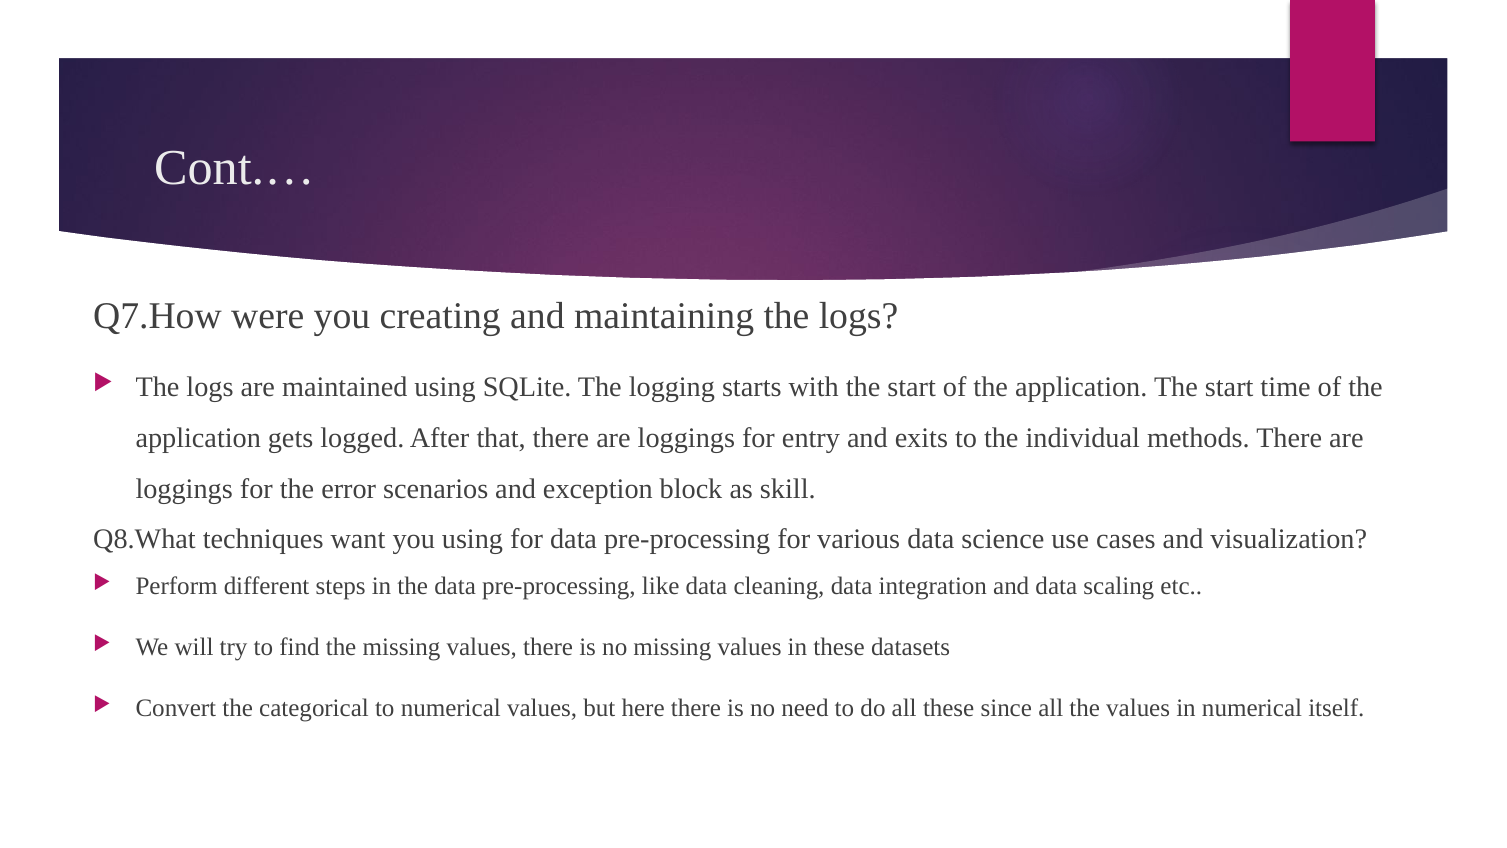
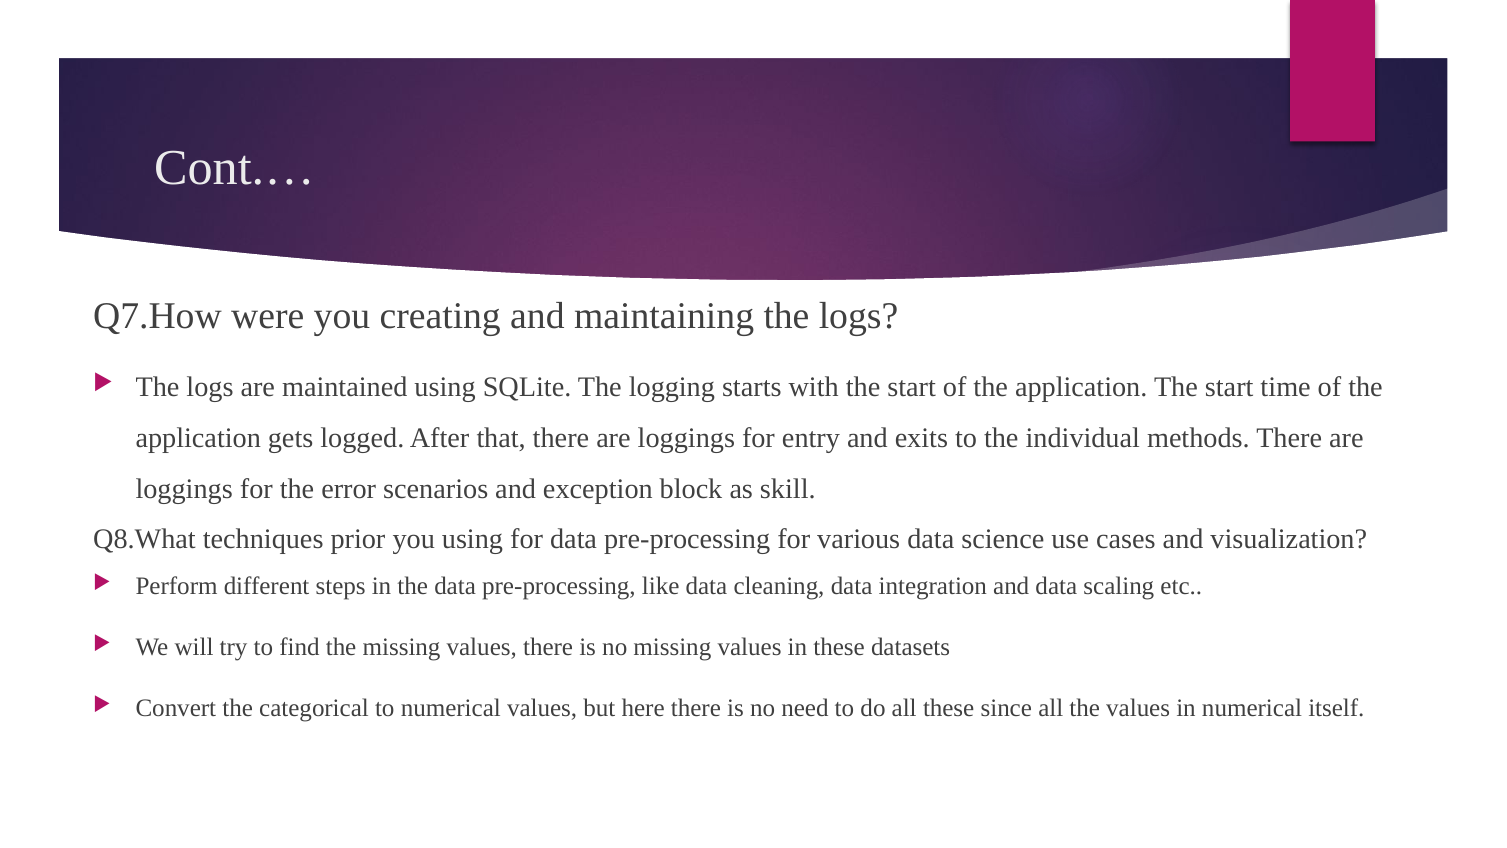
want: want -> prior
